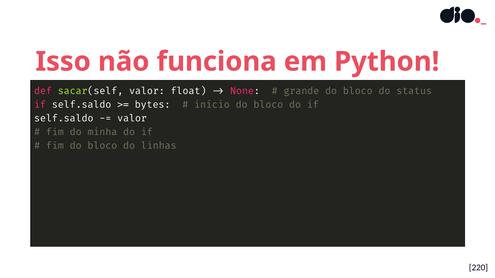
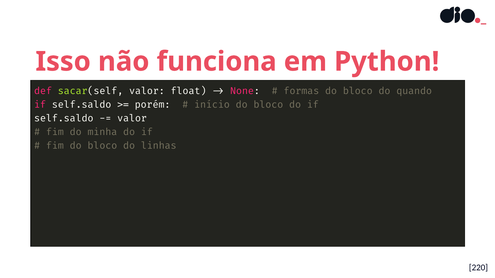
grande: grande -> formas
status: status -> quando
bytes: bytes -> porém
